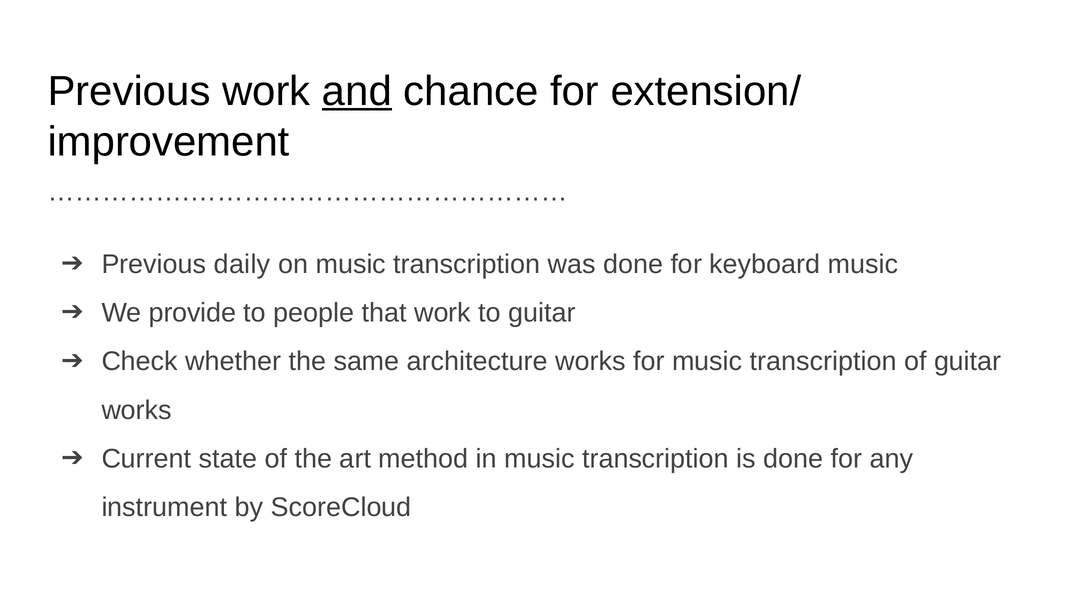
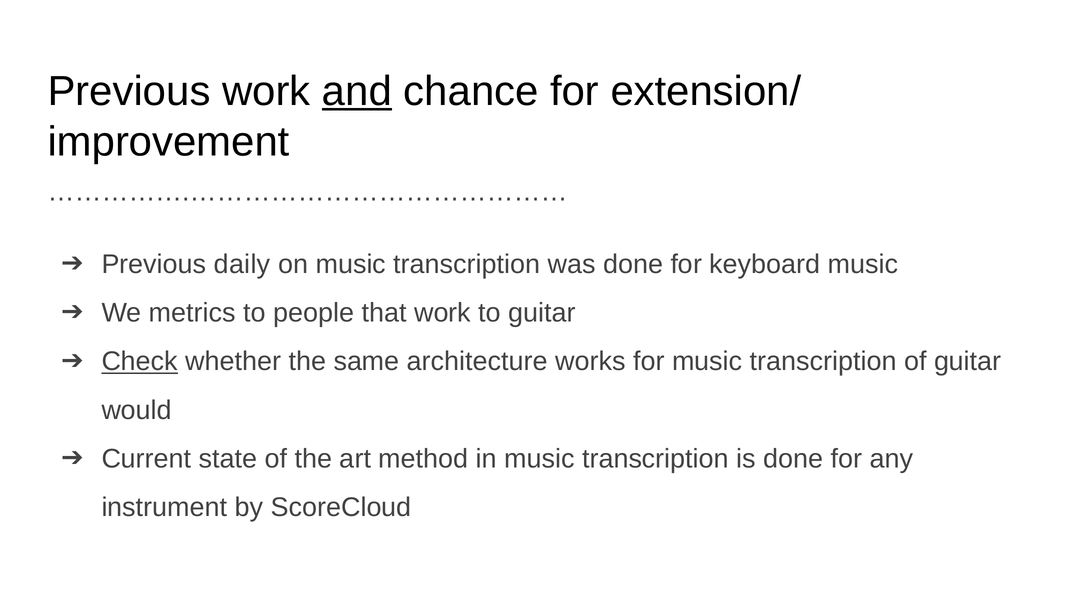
provide: provide -> metrics
Check underline: none -> present
works at (137, 410): works -> would
